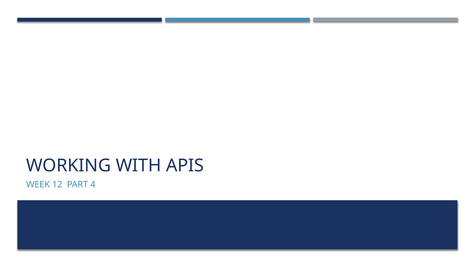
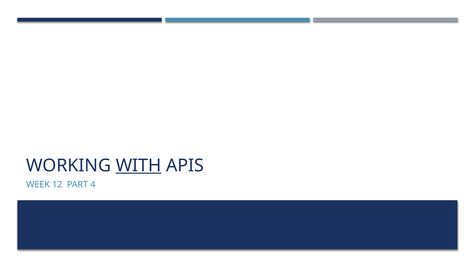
WITH underline: none -> present
